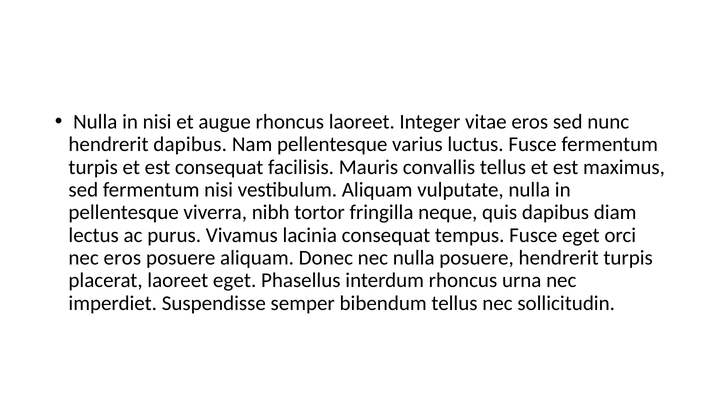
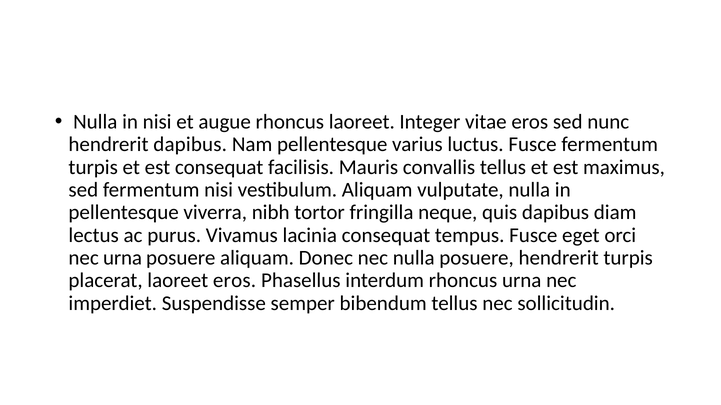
nec eros: eros -> urna
laoreet eget: eget -> eros
